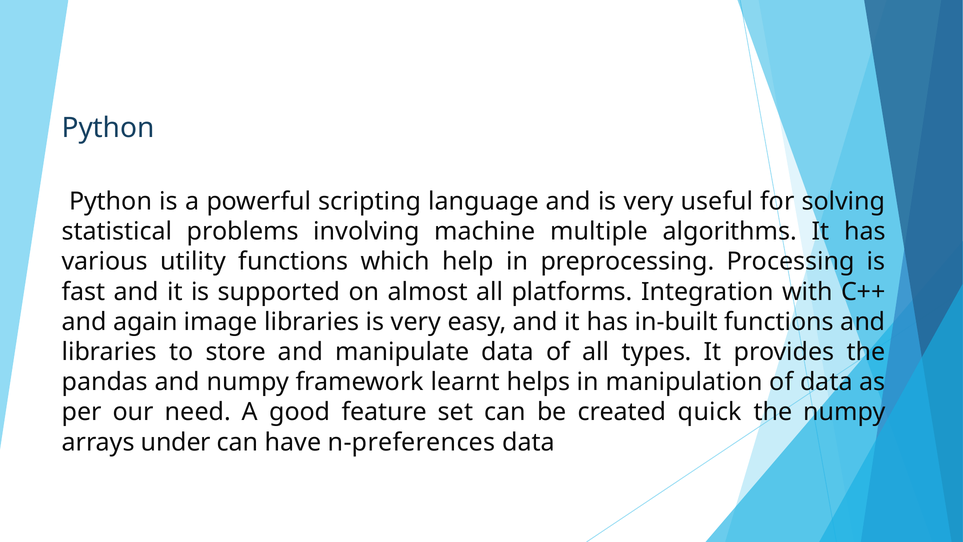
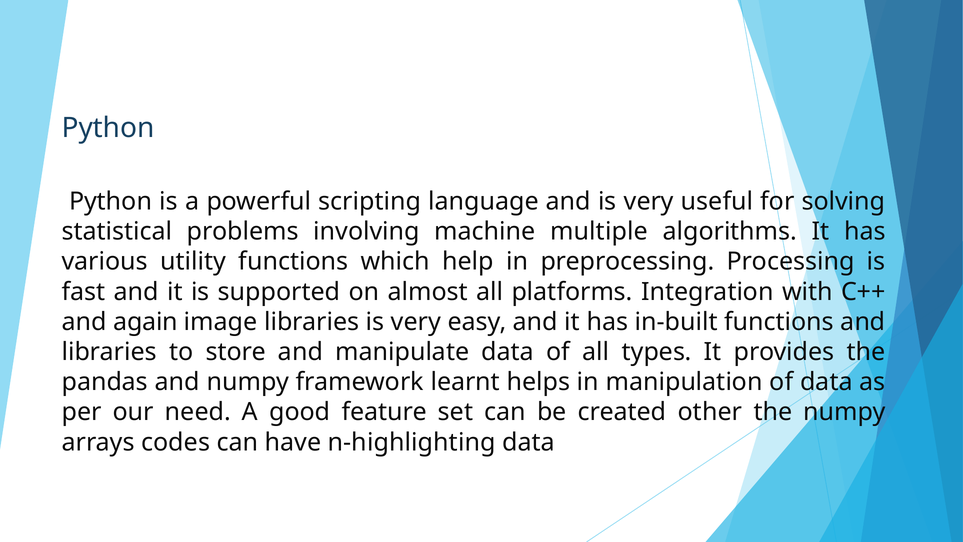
quick: quick -> other
under: under -> codes
n-preferences: n-preferences -> n-highlighting
